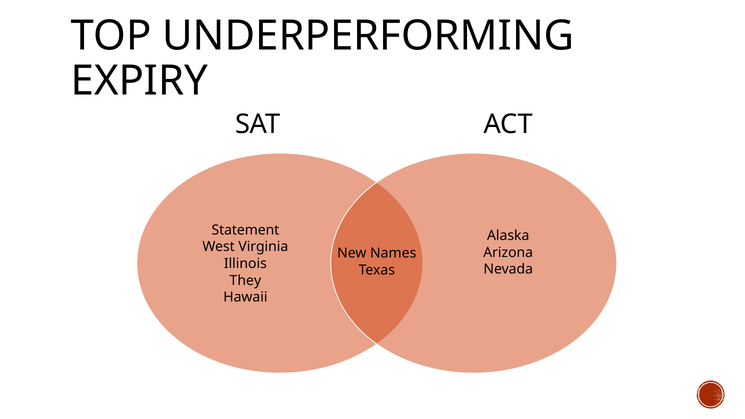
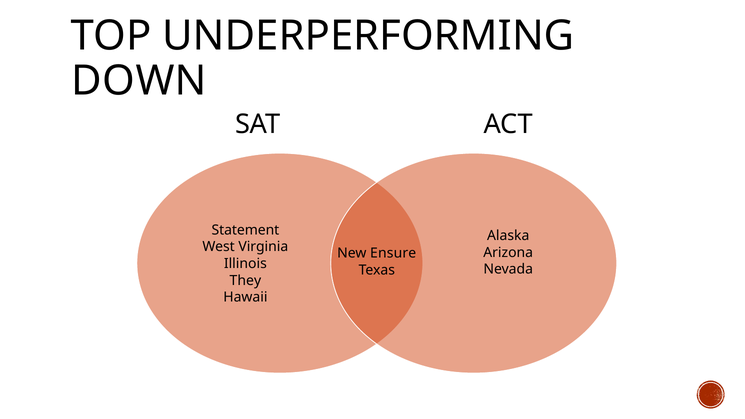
EXPIRY: EXPIRY -> DOWN
Names: Names -> Ensure
